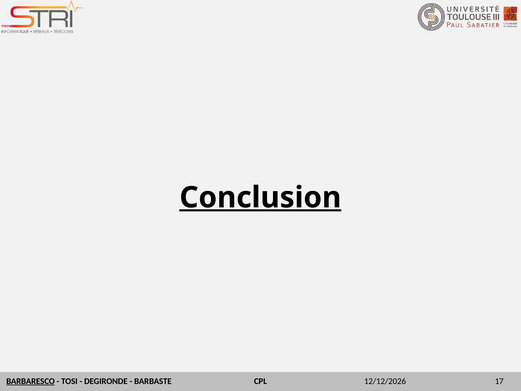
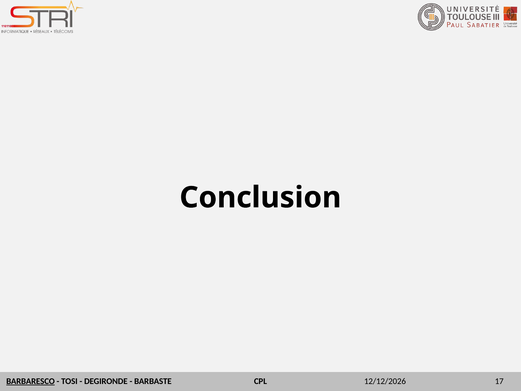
Conclusion underline: present -> none
